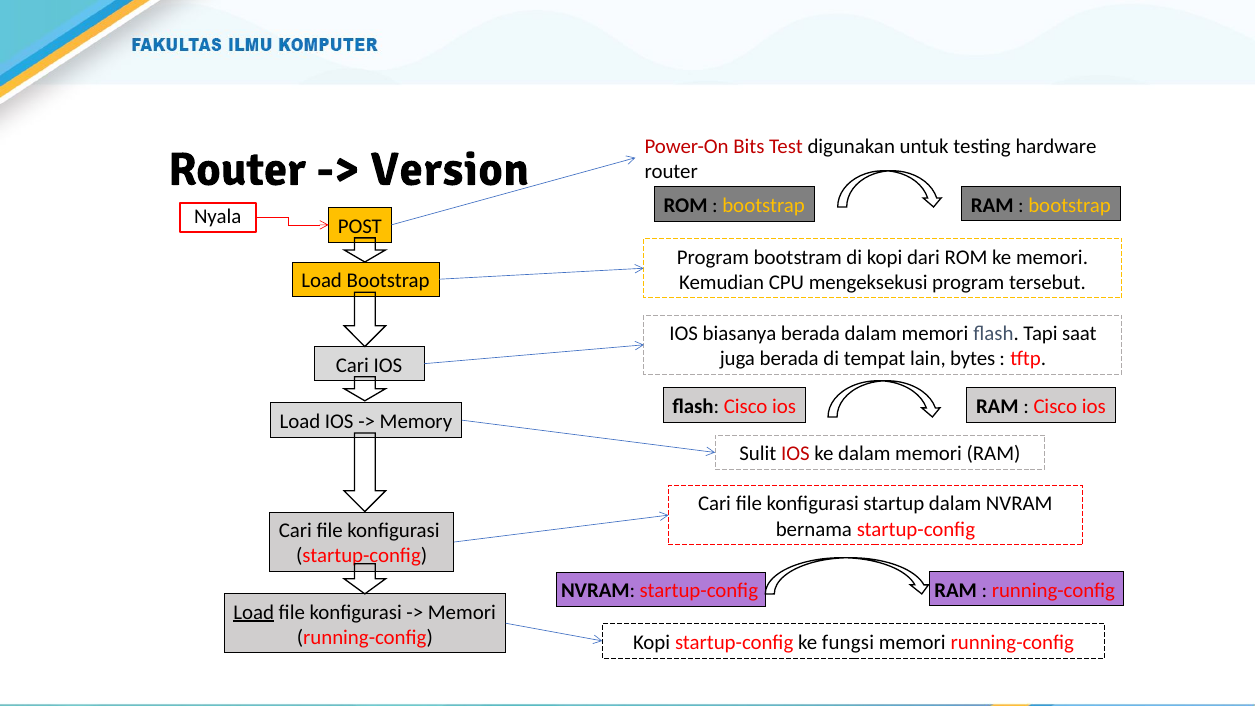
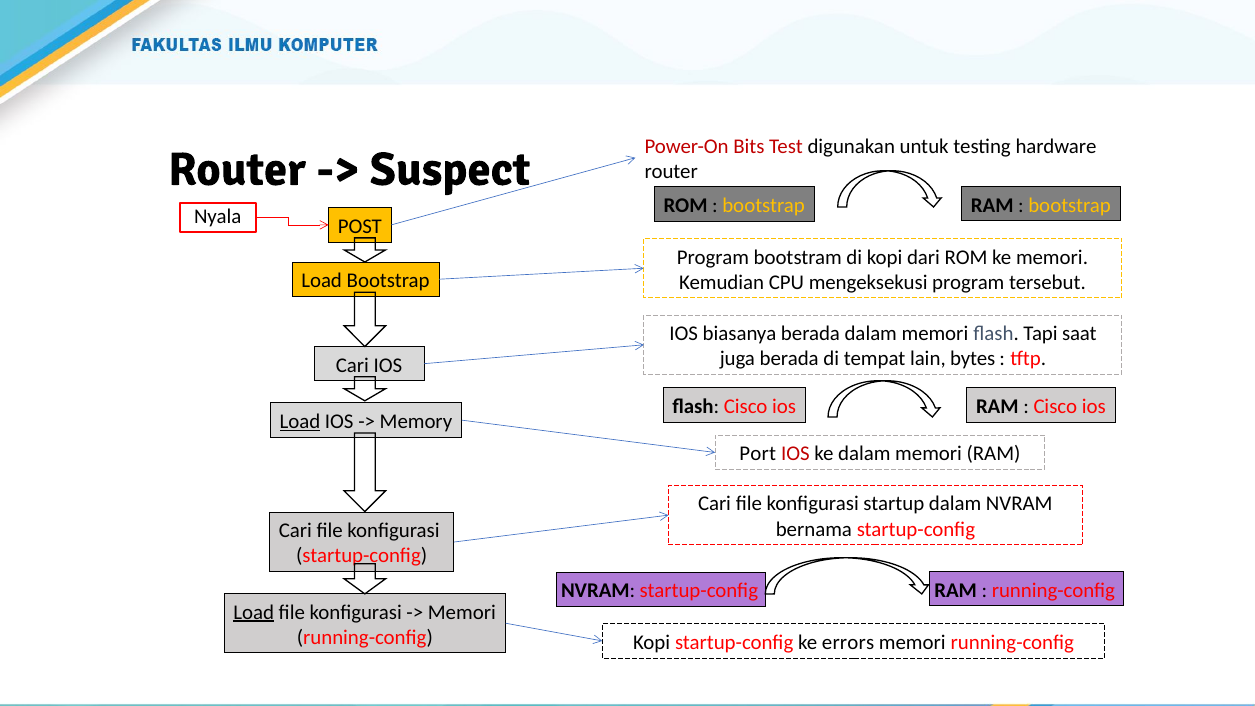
Version: Version -> Suspect
Load at (300, 422) underline: none -> present
Sulit: Sulit -> Port
fungsi: fungsi -> errors
